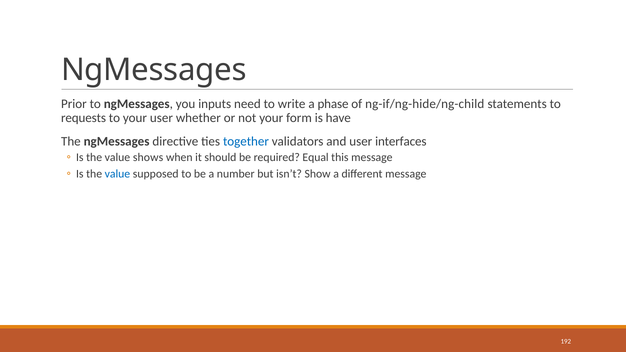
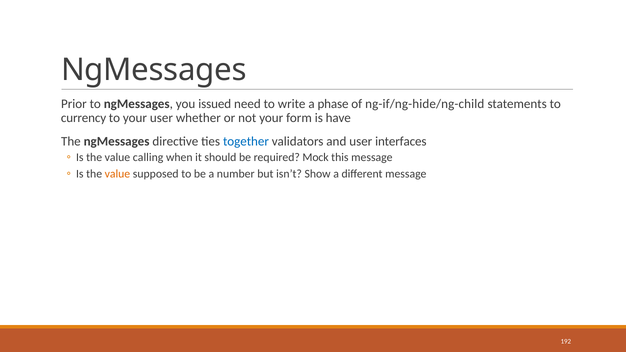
inputs: inputs -> issued
requests: requests -> currency
shows: shows -> calling
Equal: Equal -> Mock
value at (117, 174) colour: blue -> orange
